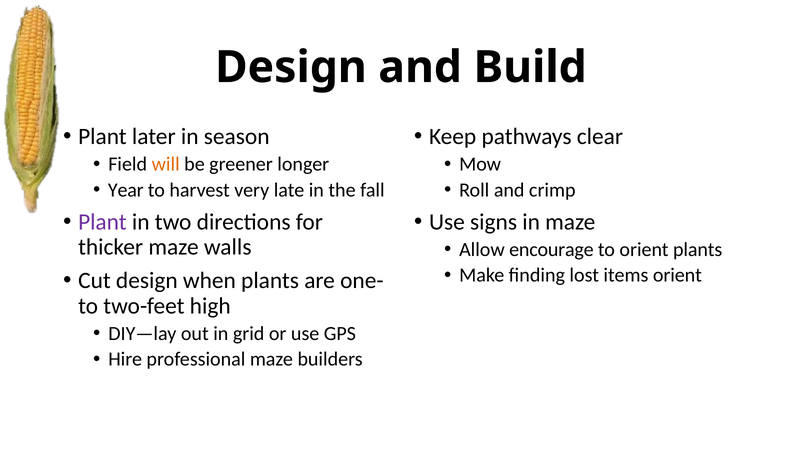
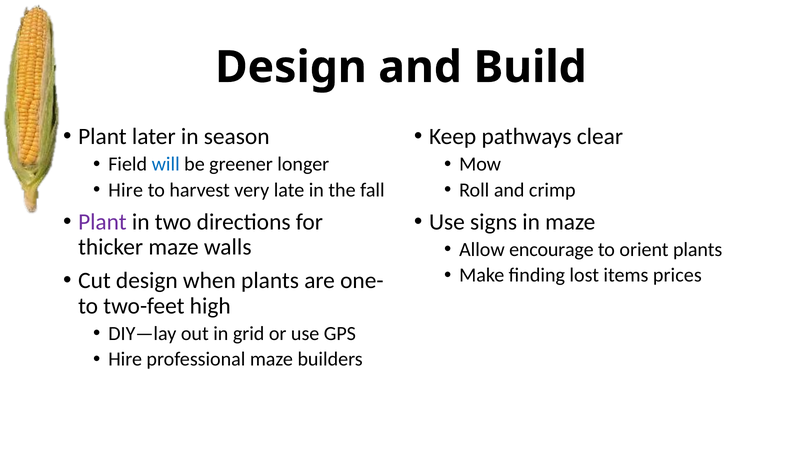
will colour: orange -> blue
Year at (126, 190): Year -> Hire
items orient: orient -> prices
